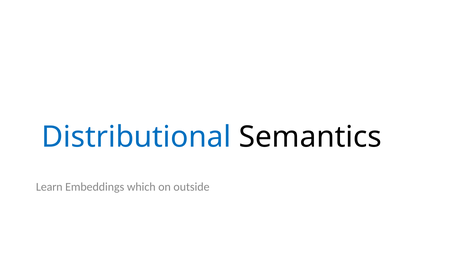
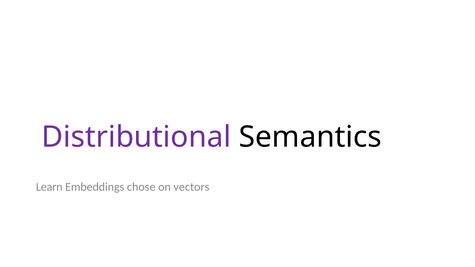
Distributional colour: blue -> purple
which: which -> chose
outside: outside -> vectors
